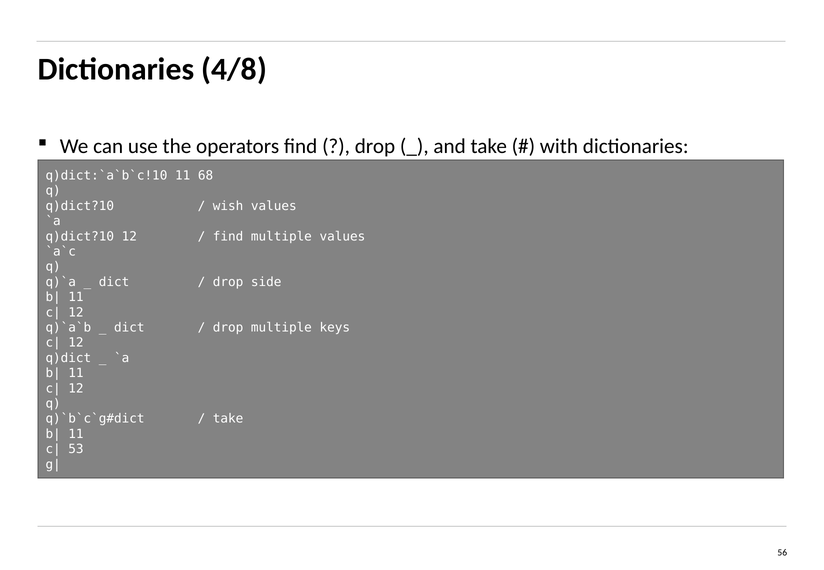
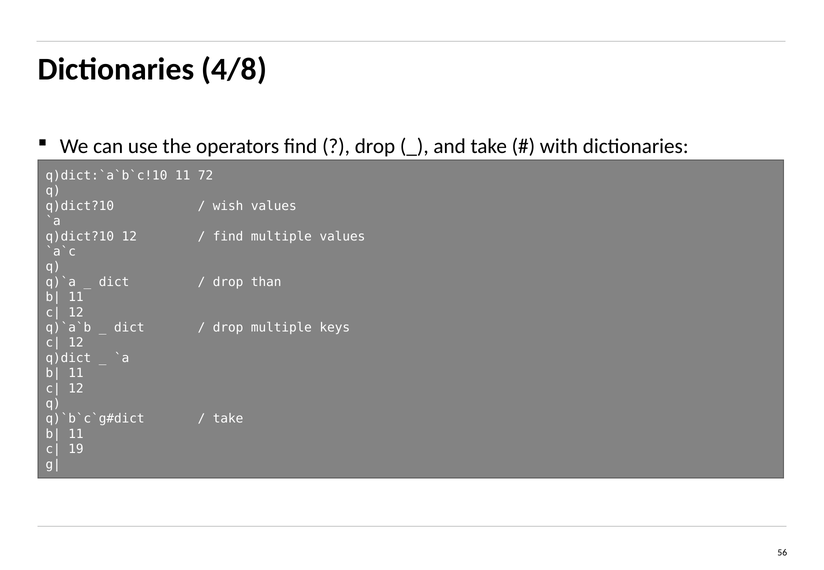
68: 68 -> 72
side: side -> than
53: 53 -> 19
